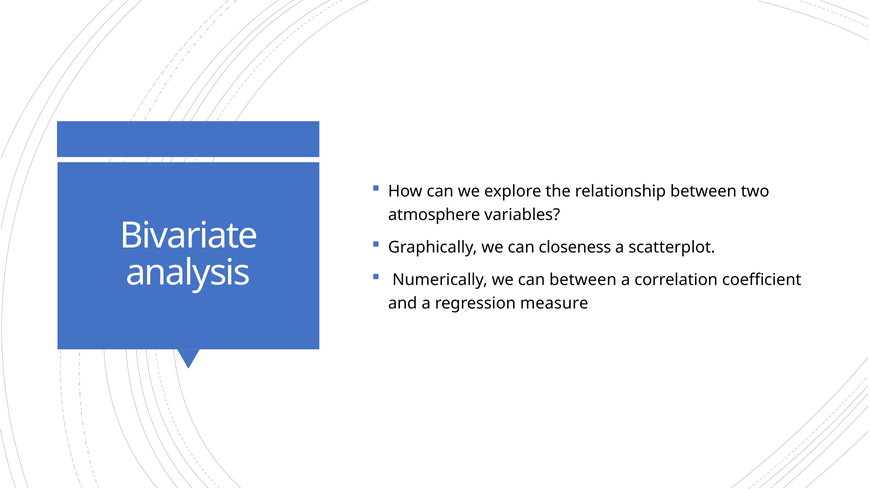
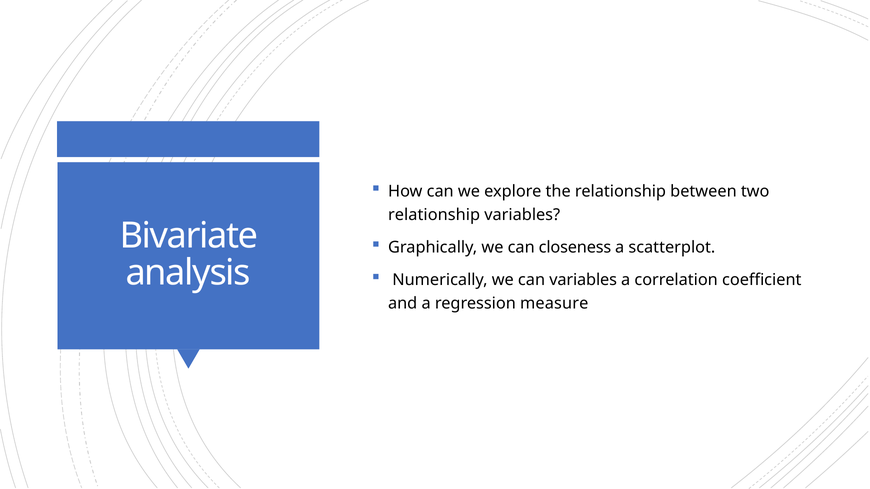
atmosphere at (434, 215): atmosphere -> relationship
can between: between -> variables
